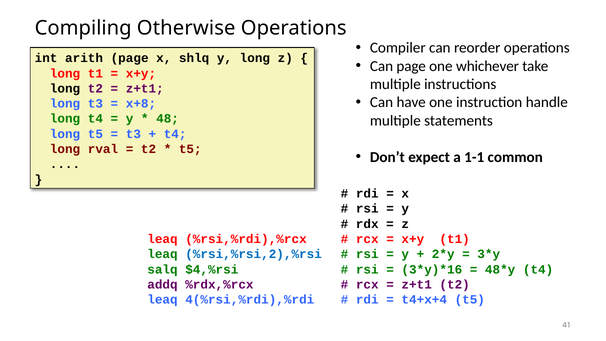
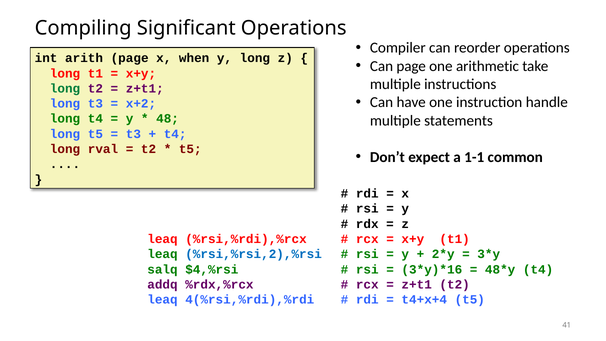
Otherwise: Otherwise -> Significant
shlq: shlq -> when
whichever: whichever -> arithmetic
long at (65, 88) colour: black -> green
x+8: x+8 -> x+2
